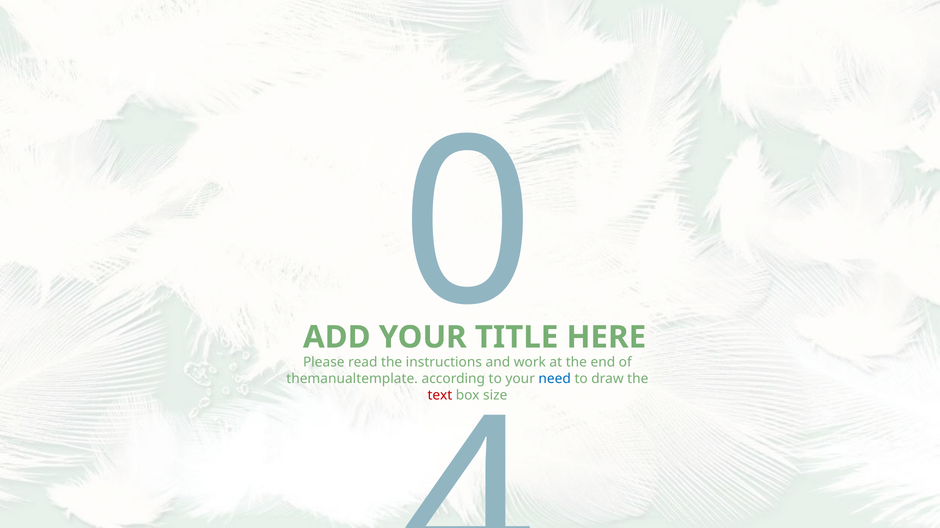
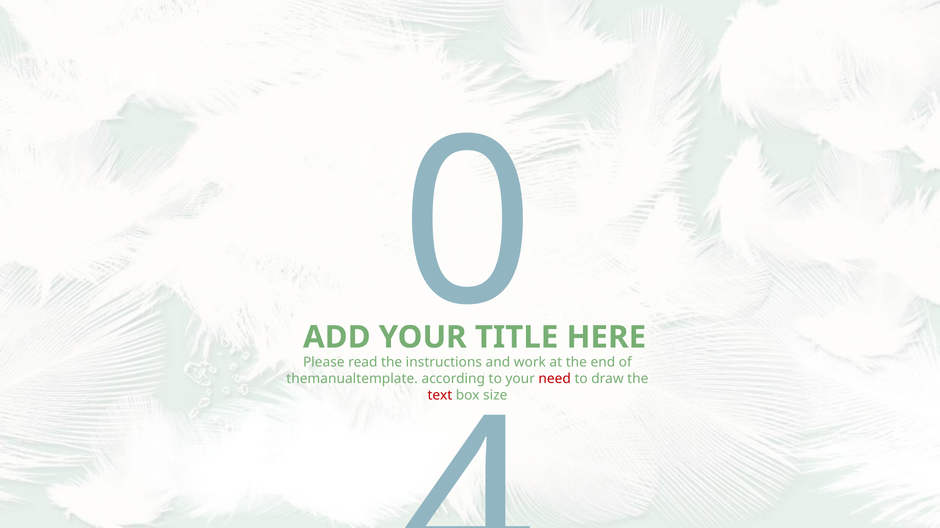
need colour: blue -> red
